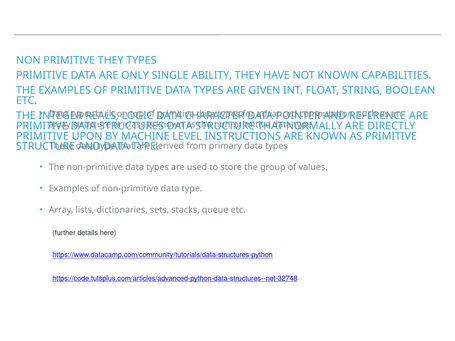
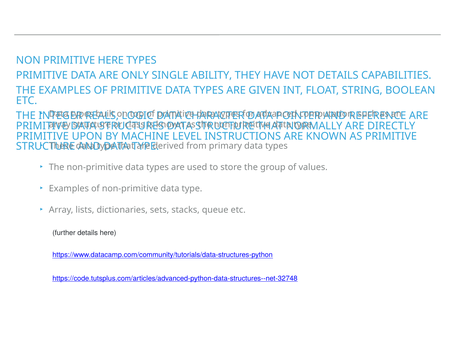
PRIMITIVE THEY: THEY -> HERE
NOT KNOWN: KNOWN -> DETAILS
